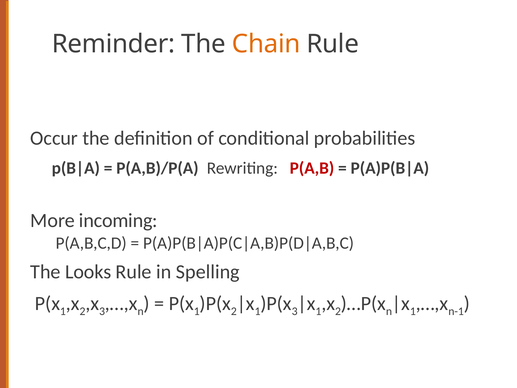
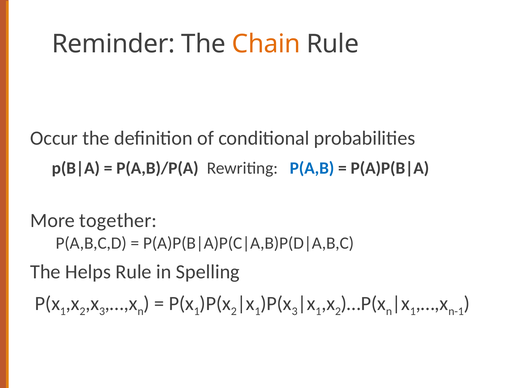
P(A,B colour: red -> blue
incoming: incoming -> together
Looks: Looks -> Helps
